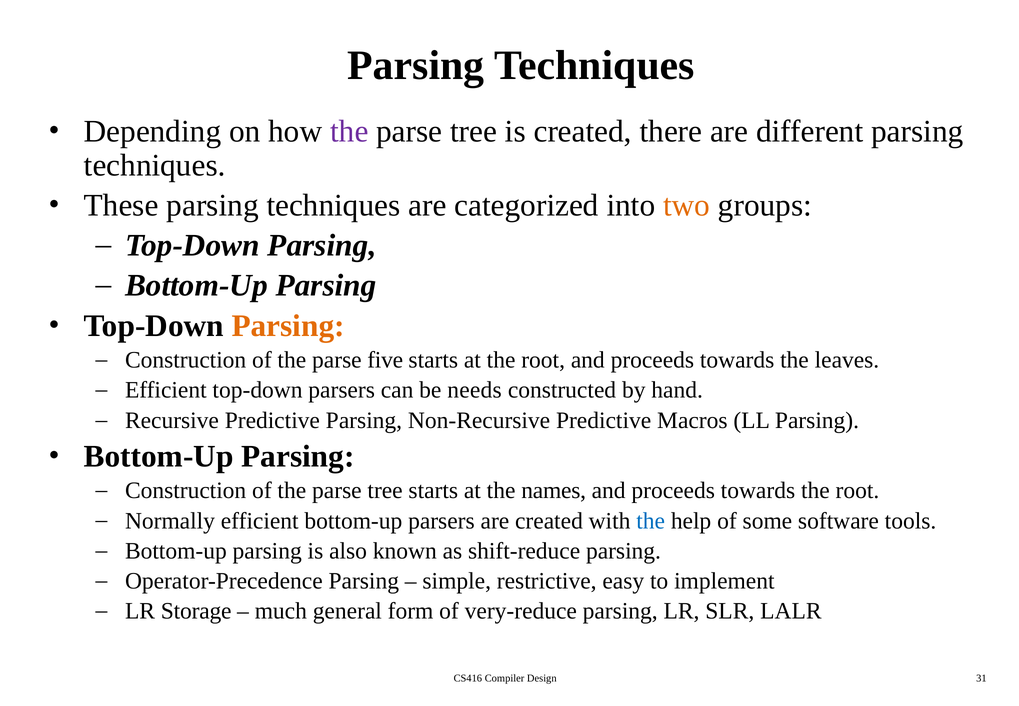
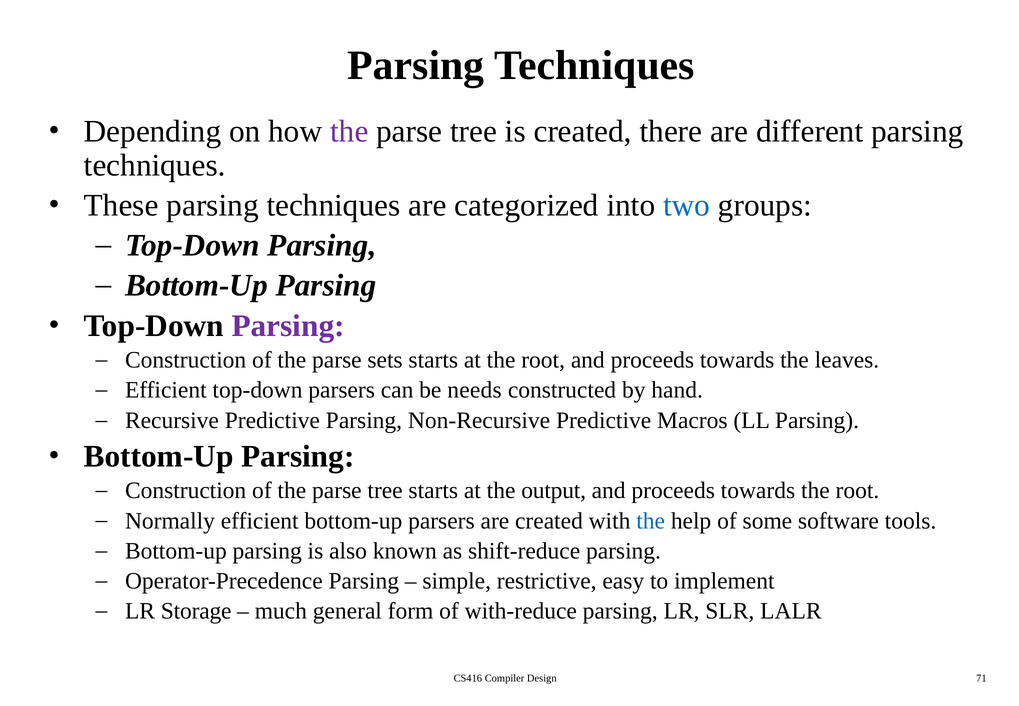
two colour: orange -> blue
Parsing at (288, 325) colour: orange -> purple
five: five -> sets
names: names -> output
very-reduce: very-reduce -> with-reduce
31: 31 -> 71
